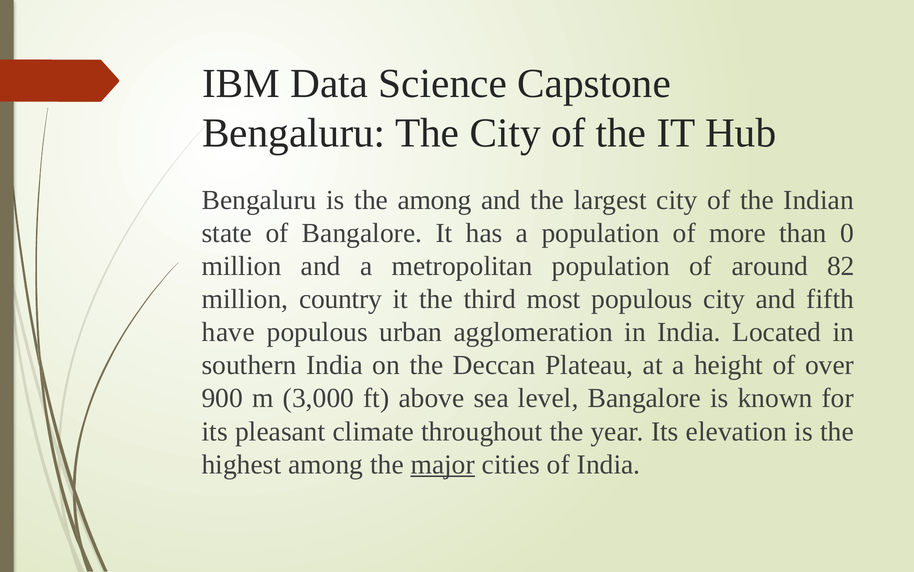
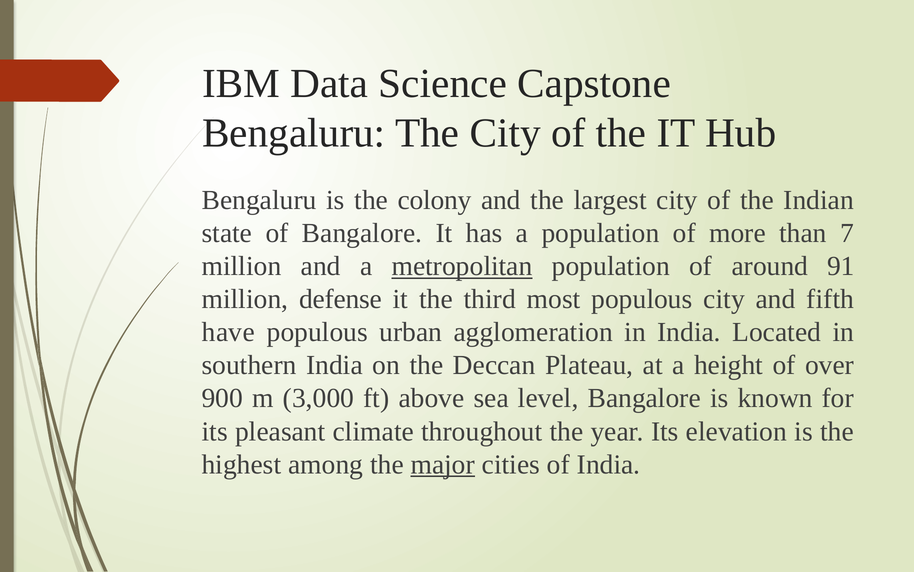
the among: among -> colony
0: 0 -> 7
metropolitan underline: none -> present
82: 82 -> 91
country: country -> defense
